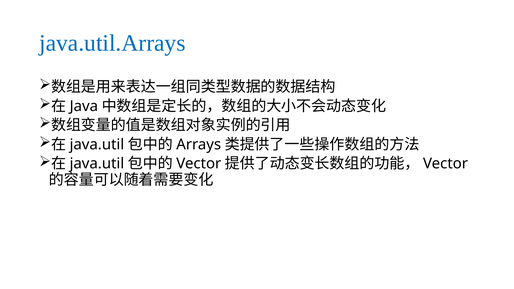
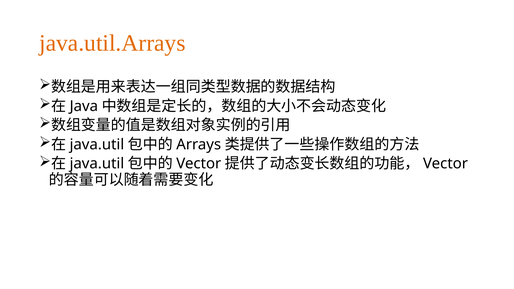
java.util.Arrays colour: blue -> orange
